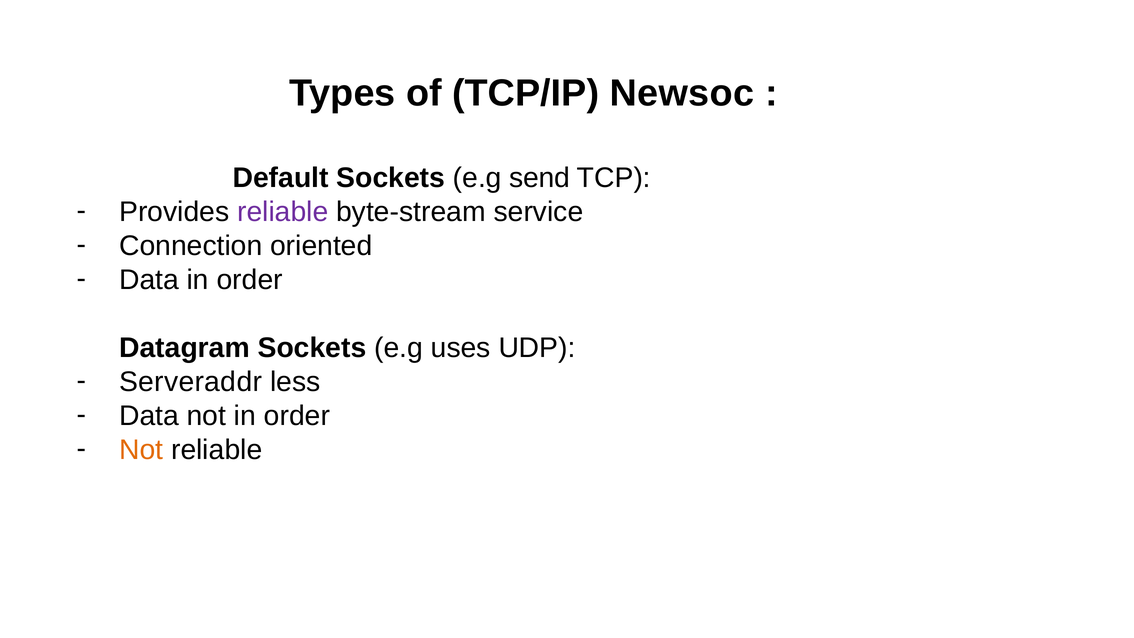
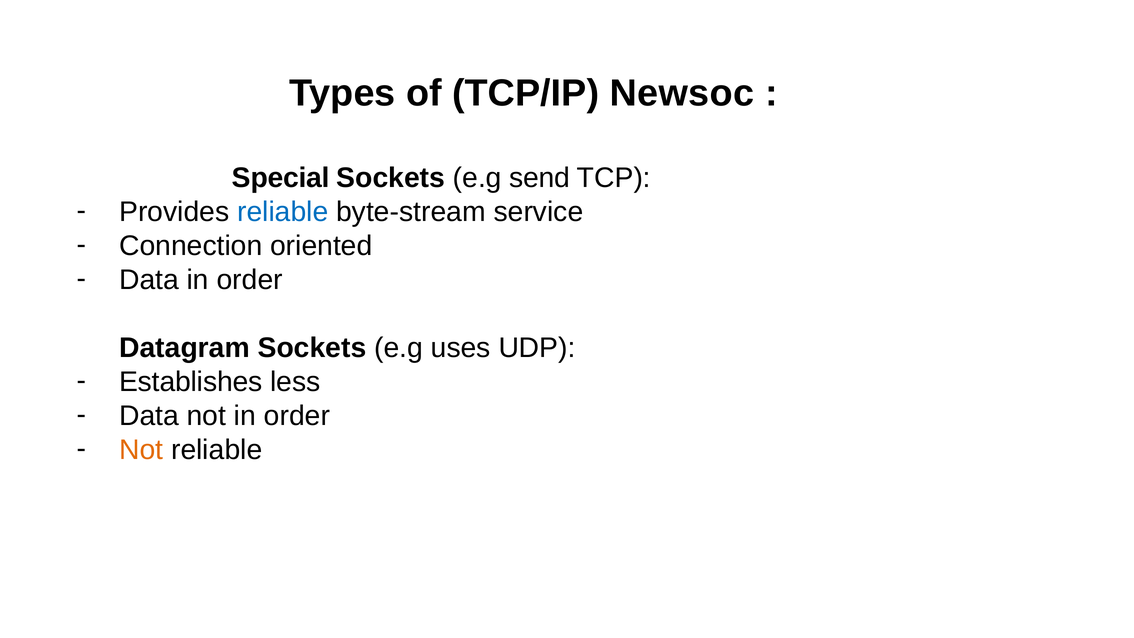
Default: Default -> Special
reliable at (283, 212) colour: purple -> blue
Serveraddr: Serveraddr -> Establishes
